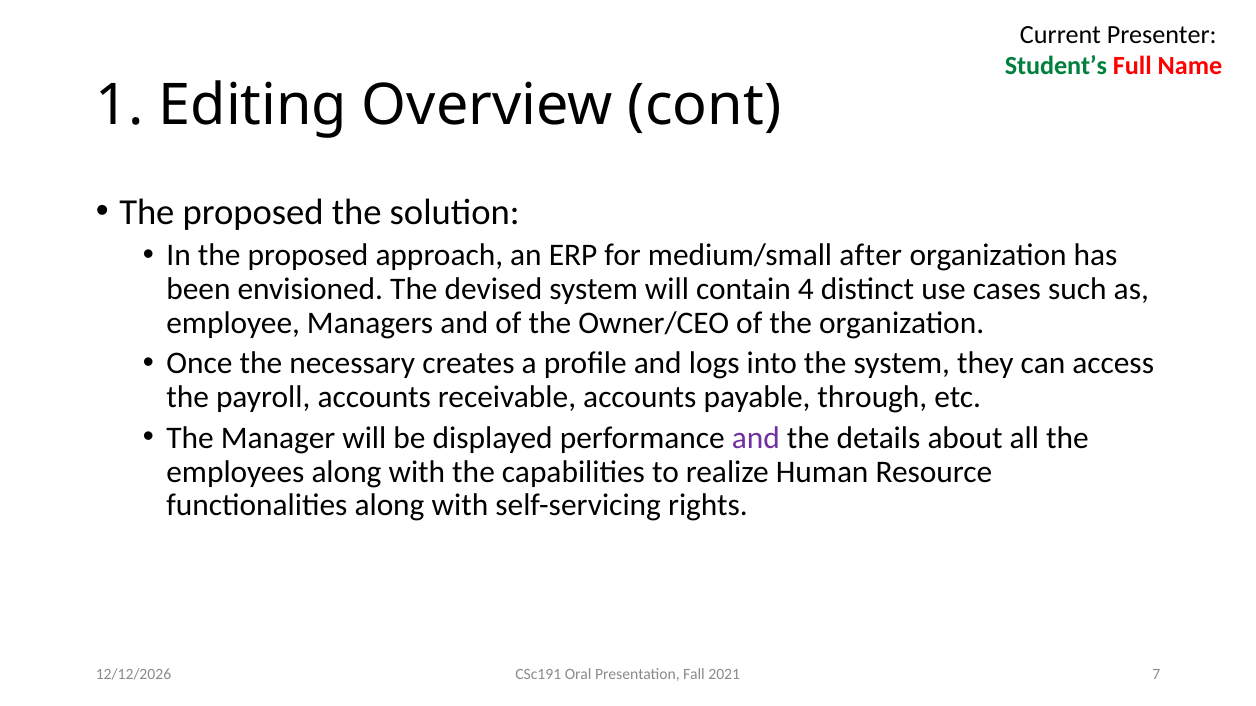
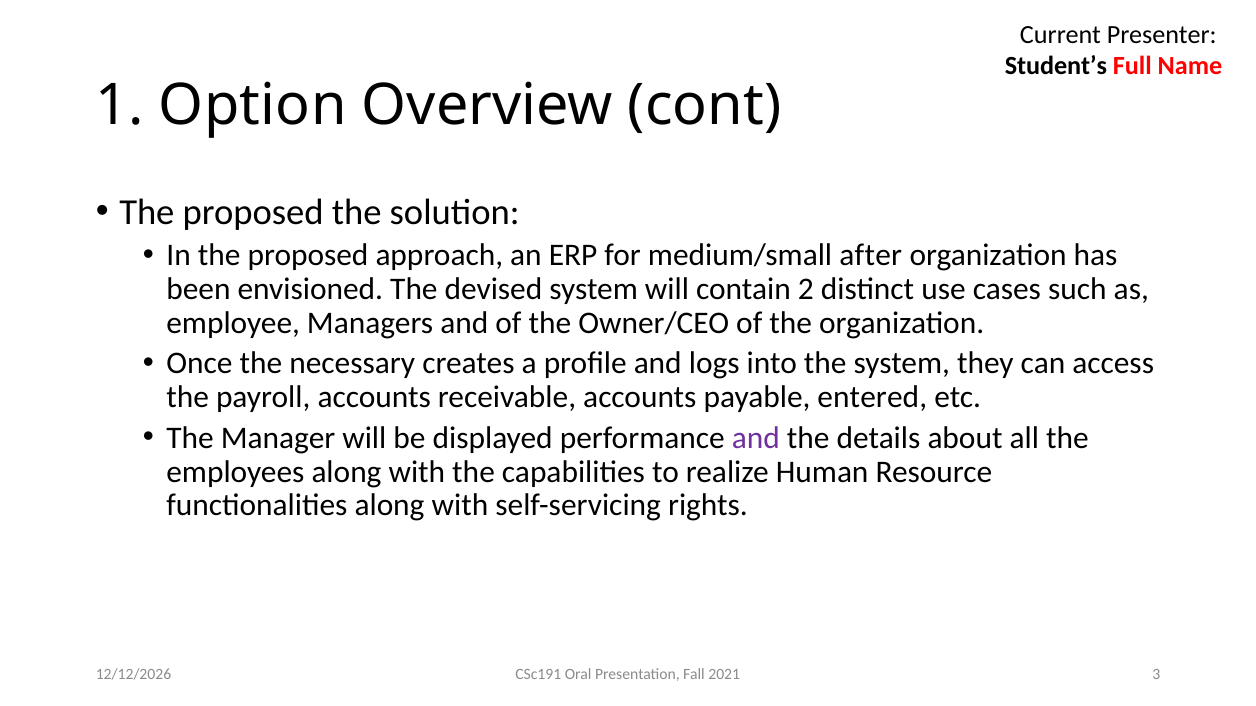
Student’s colour: green -> black
Editing: Editing -> Option
4: 4 -> 2
through: through -> entered
7: 7 -> 3
